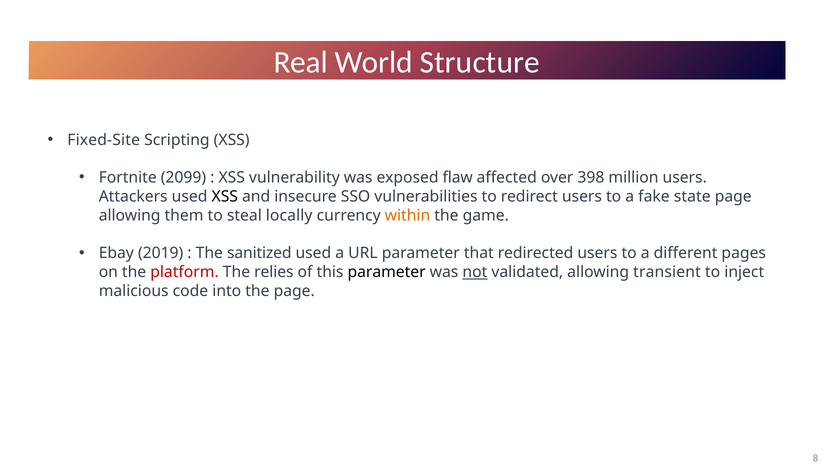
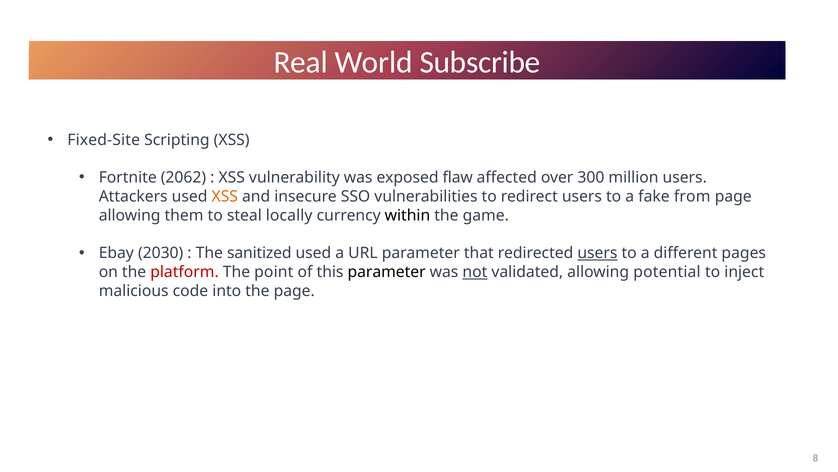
Structure: Structure -> Subscribe
2099: 2099 -> 2062
398: 398 -> 300
XSS at (225, 196) colour: black -> orange
state: state -> from
within colour: orange -> black
2019: 2019 -> 2030
users at (597, 253) underline: none -> present
relies: relies -> point
transient: transient -> potential
